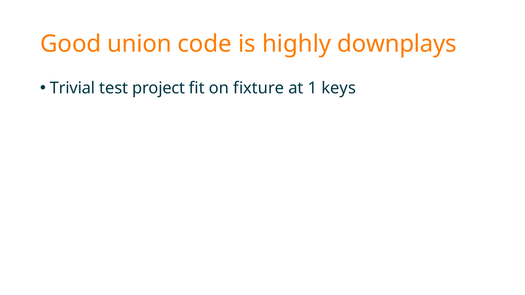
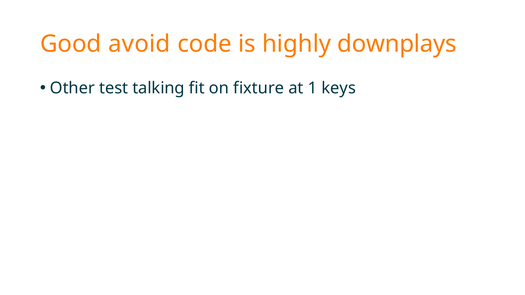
union: union -> avoid
Trivial: Trivial -> Other
project: project -> talking
